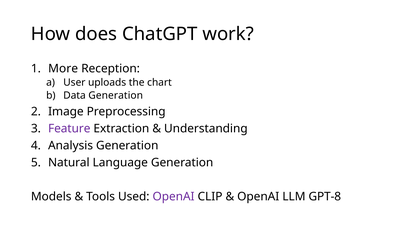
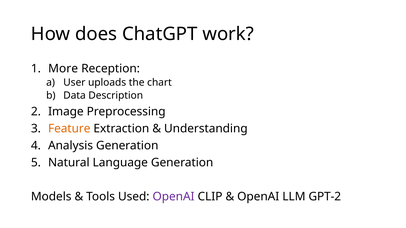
Data Generation: Generation -> Description
Feature colour: purple -> orange
GPT-8: GPT-8 -> GPT-2
